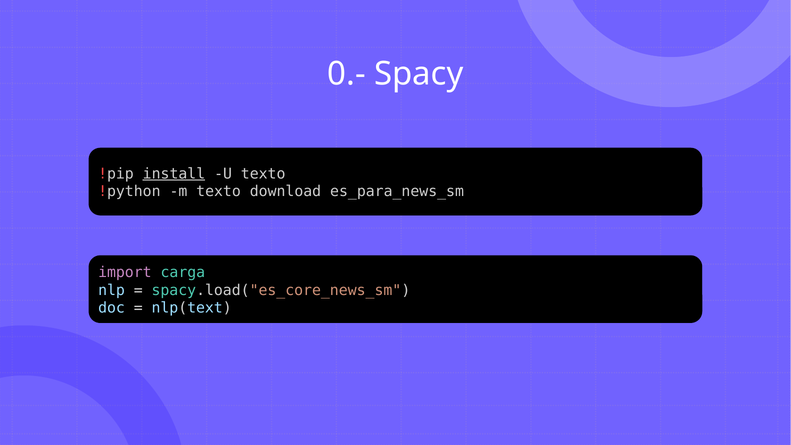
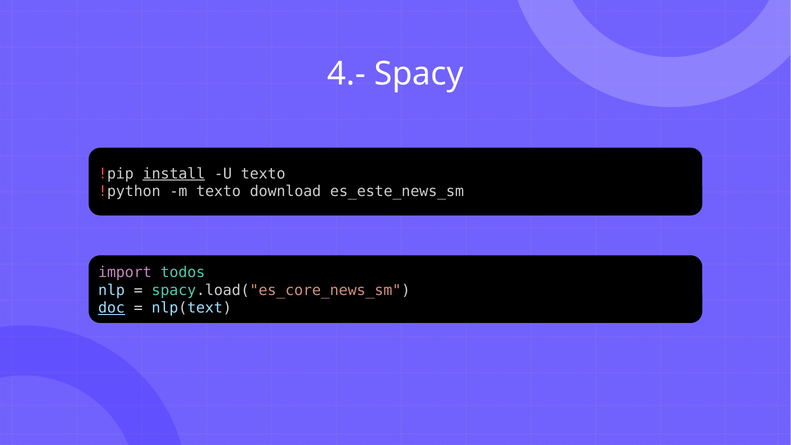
0.-: 0.- -> 4.-
es_para_news_sm: es_para_news_sm -> es_este_news_sm
carga: carga -> todos
doc underline: none -> present
